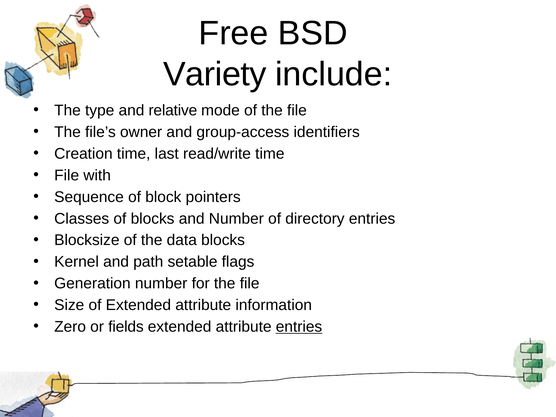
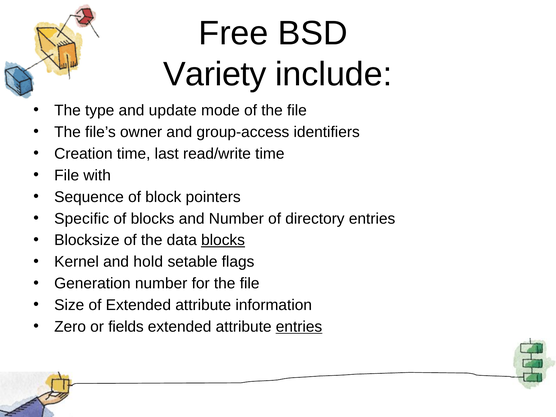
relative: relative -> update
Classes: Classes -> Specific
blocks at (223, 240) underline: none -> present
path: path -> hold
